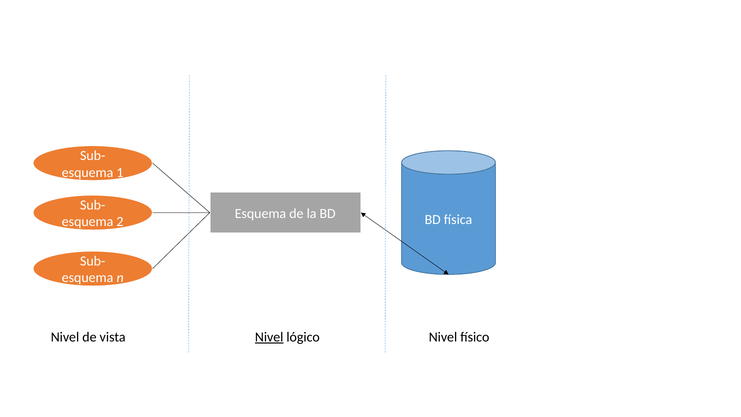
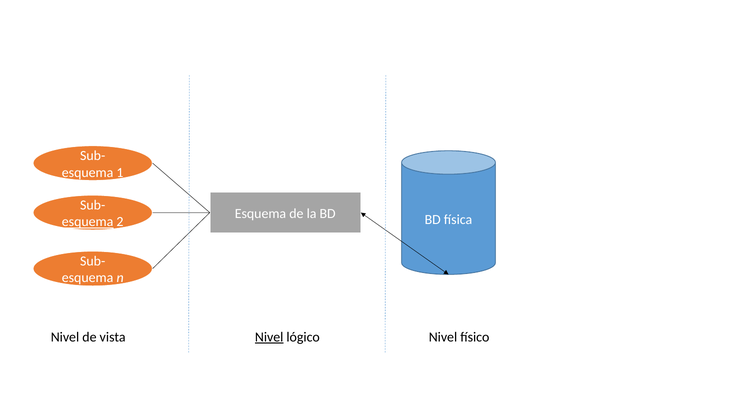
esquema at (88, 222) underline: none -> present
